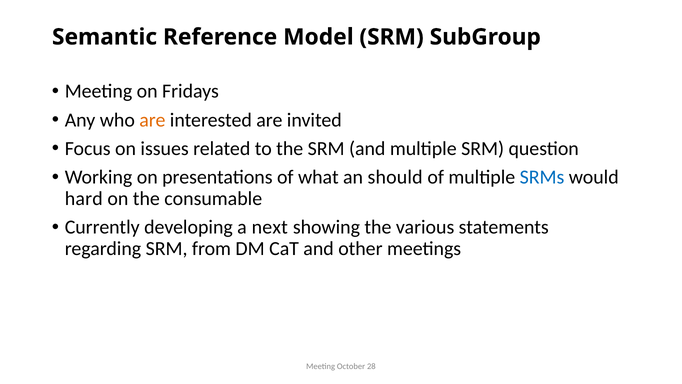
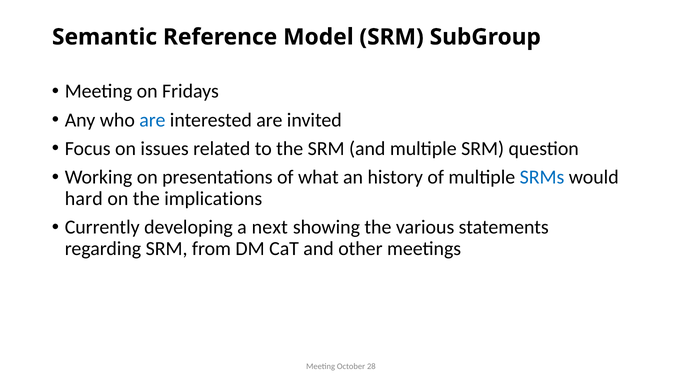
are at (152, 120) colour: orange -> blue
should: should -> history
consumable: consumable -> implications
